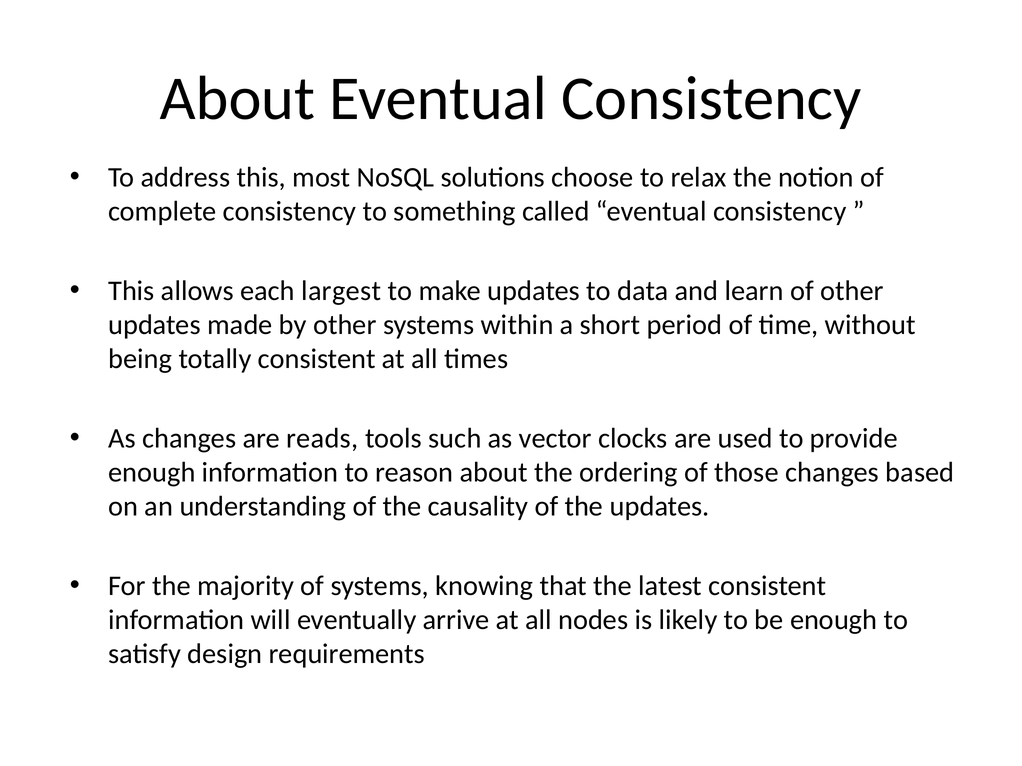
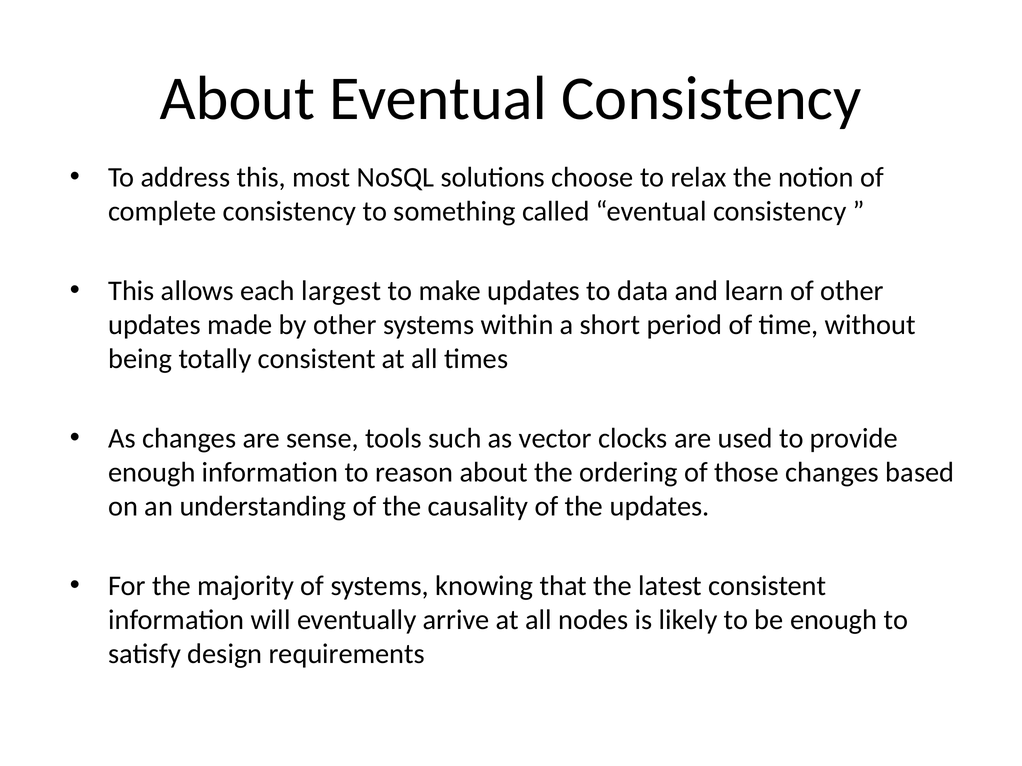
reads: reads -> sense
